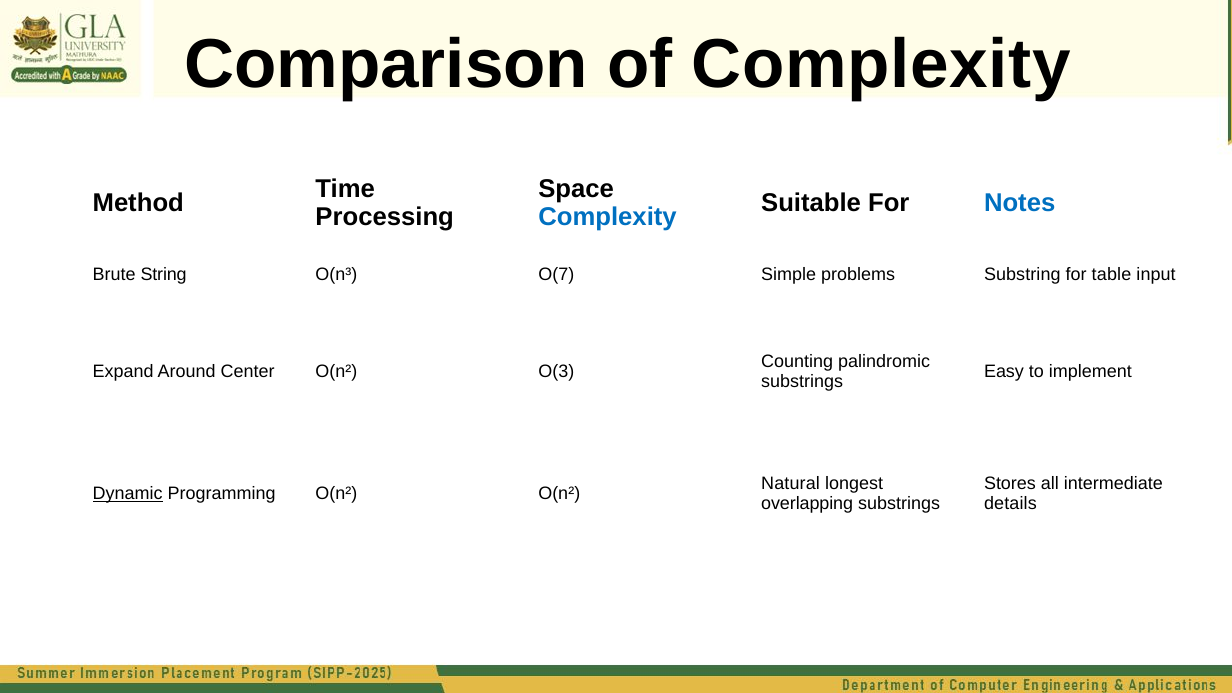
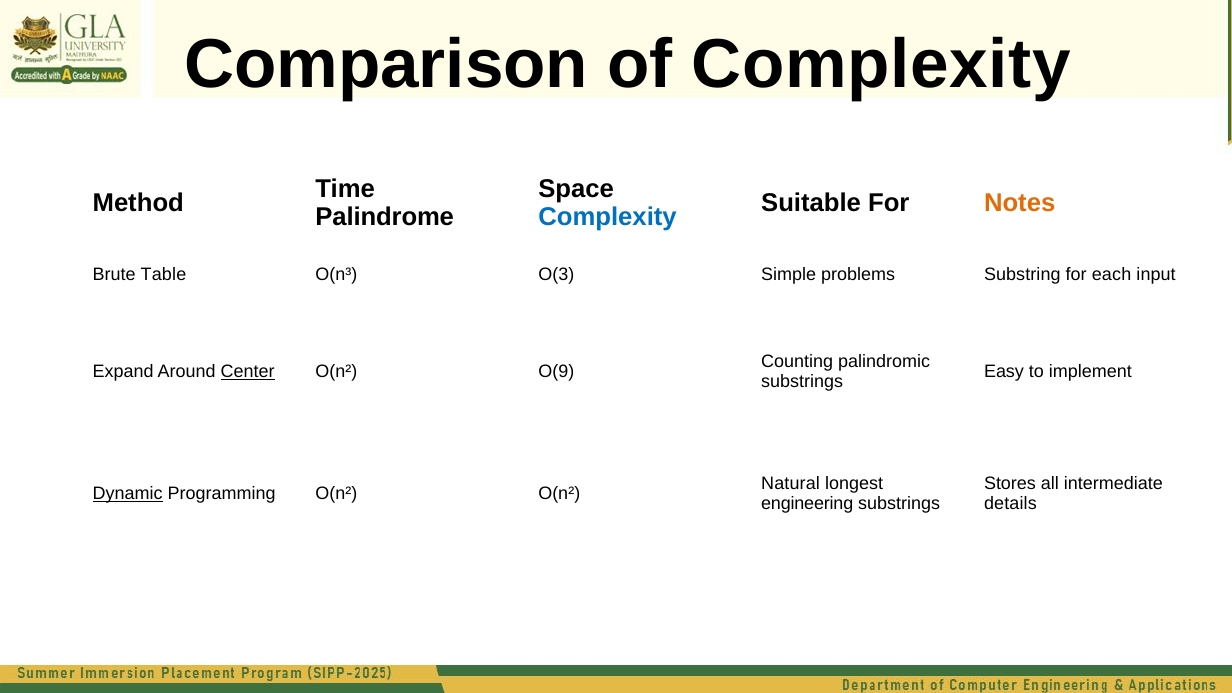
Notes colour: blue -> orange
Processing: Processing -> Palindrome
String: String -> Table
O(7: O(7 -> O(3
table: table -> each
Center underline: none -> present
O(3: O(3 -> O(9
overlapping: overlapping -> engineering
